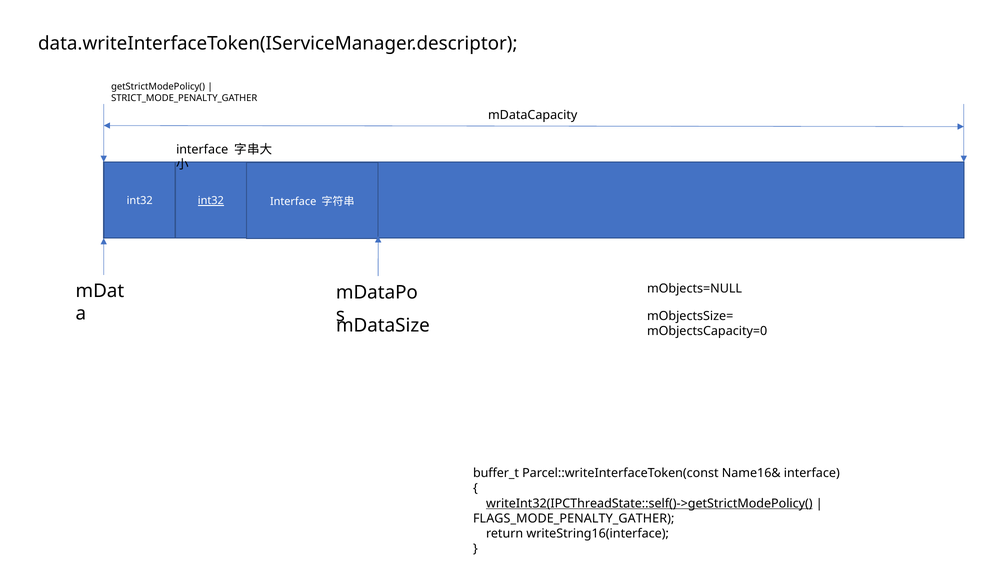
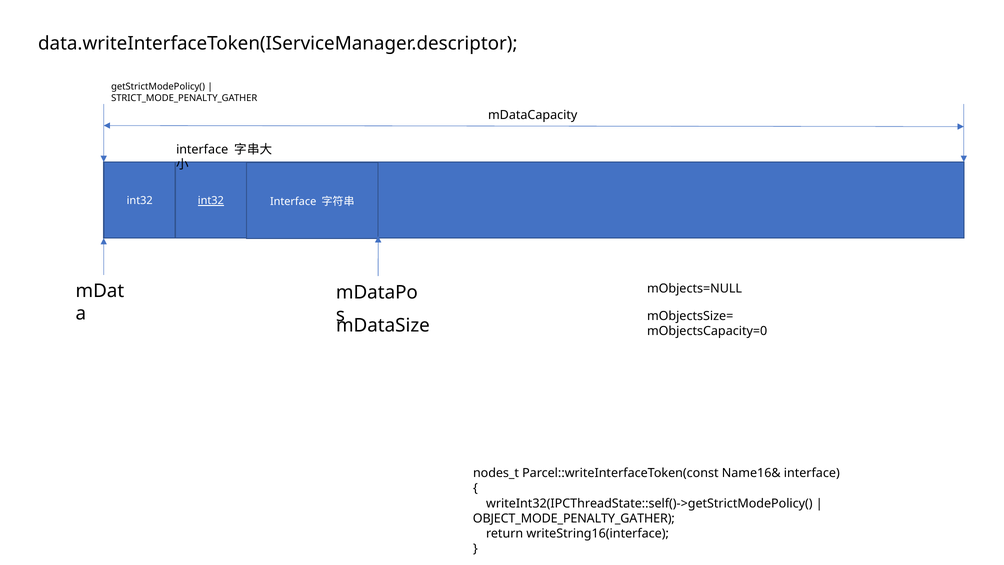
buffer_t: buffer_t -> nodes_t
writeInt32(IPCThreadState::self()->getStrictModePolicy( underline: present -> none
FLAGS_MODE_PENALTY_GATHER: FLAGS_MODE_PENALTY_GATHER -> OBJECT_MODE_PENALTY_GATHER
